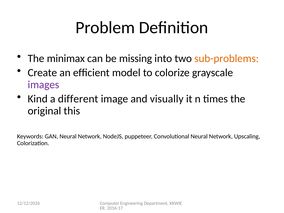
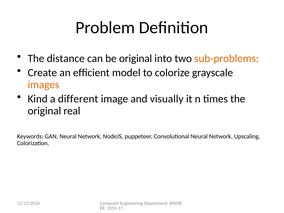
minimax: minimax -> distance
be missing: missing -> original
images colour: purple -> orange
this: this -> real
